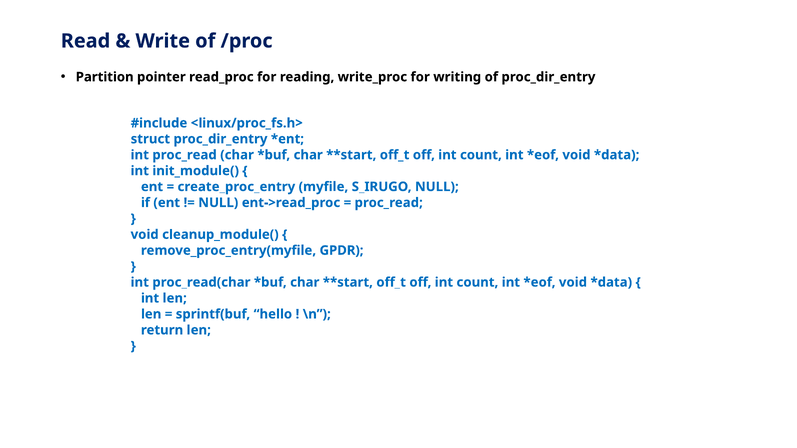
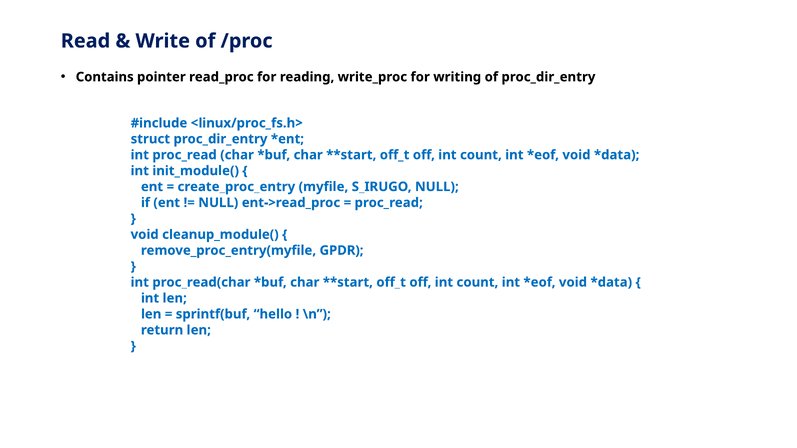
Partition: Partition -> Contains
